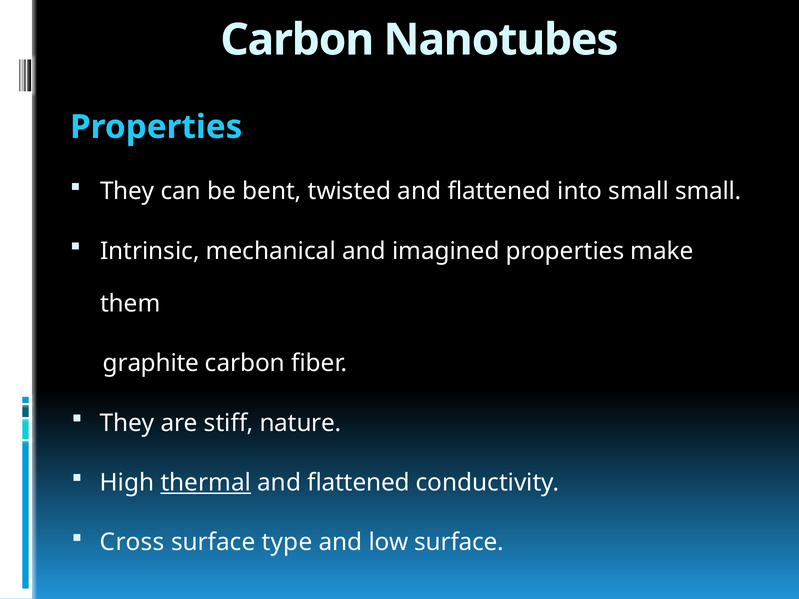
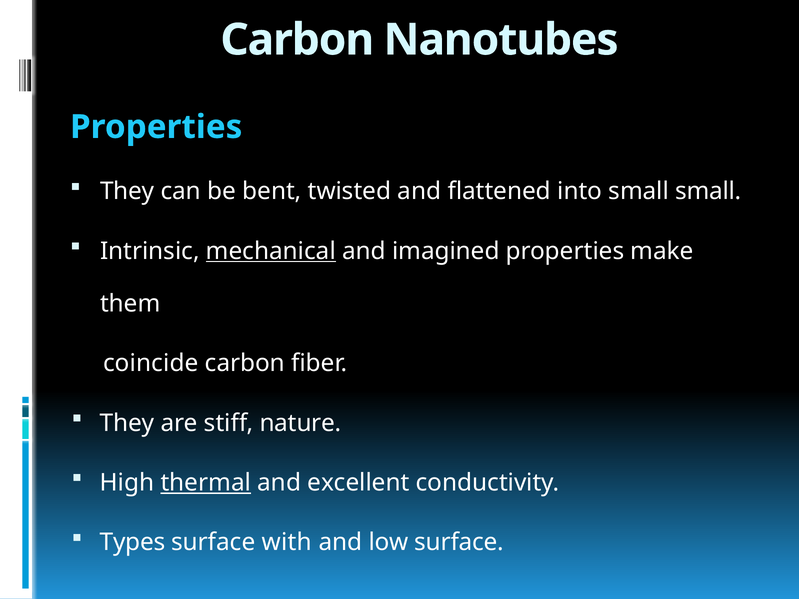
mechanical underline: none -> present
graphite: graphite -> coincide
flattened at (359, 483): flattened -> excellent
Cross: Cross -> Types
type: type -> with
